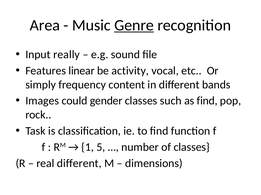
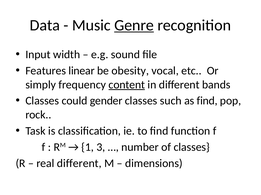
Area: Area -> Data
really: really -> width
activity: activity -> obesity
content underline: none -> present
Images at (42, 101): Images -> Classes
5: 5 -> 3
